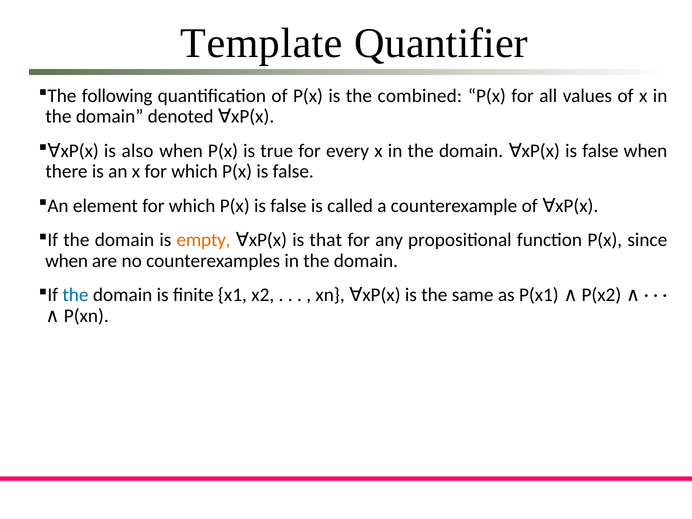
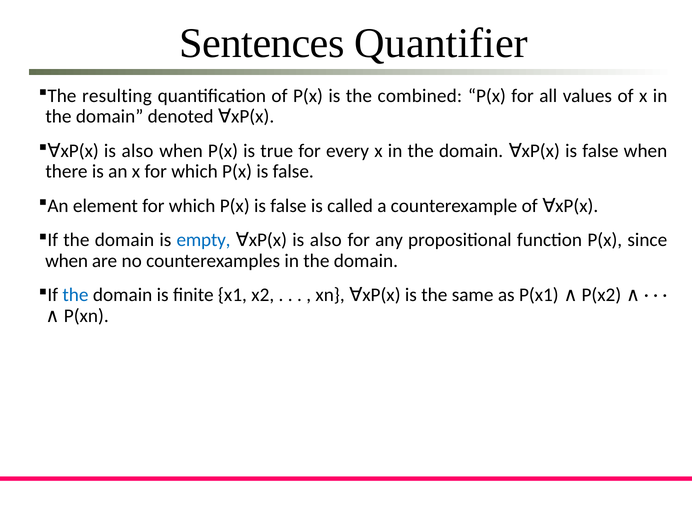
Template: Template -> Sentences
following: following -> resulting
empty colour: orange -> blue
that at (326, 240): that -> also
